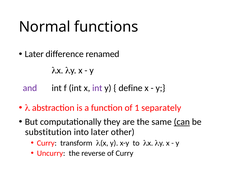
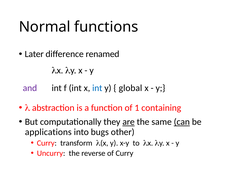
int at (97, 88) colour: purple -> blue
define: define -> global
separately: separately -> containing
are underline: none -> present
substitution: substitution -> applications
into later: later -> bugs
